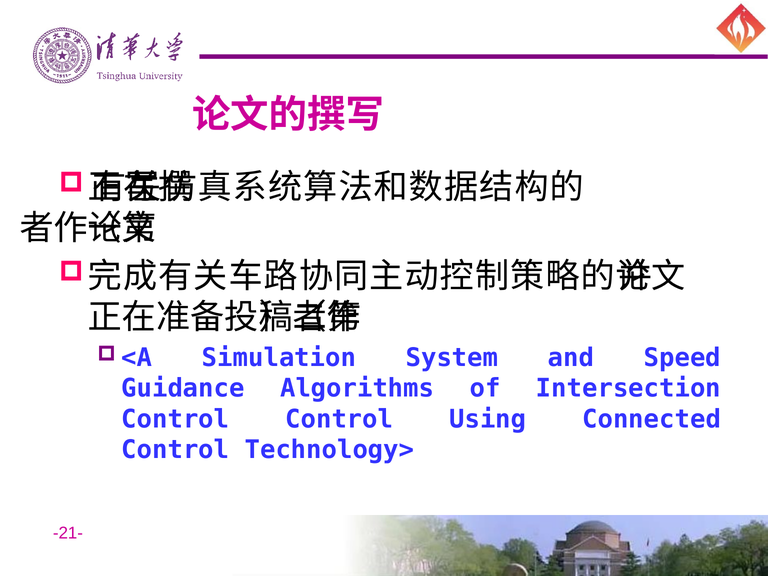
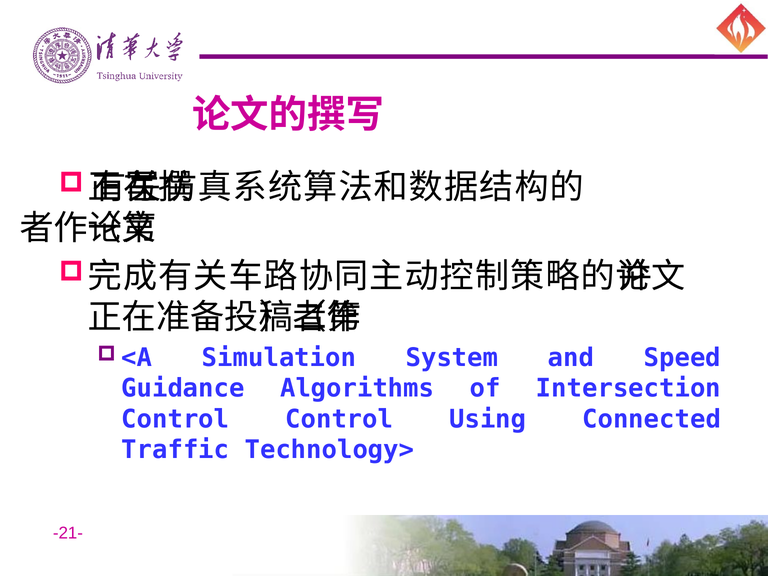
Control at (175, 450): Control -> Traffic
